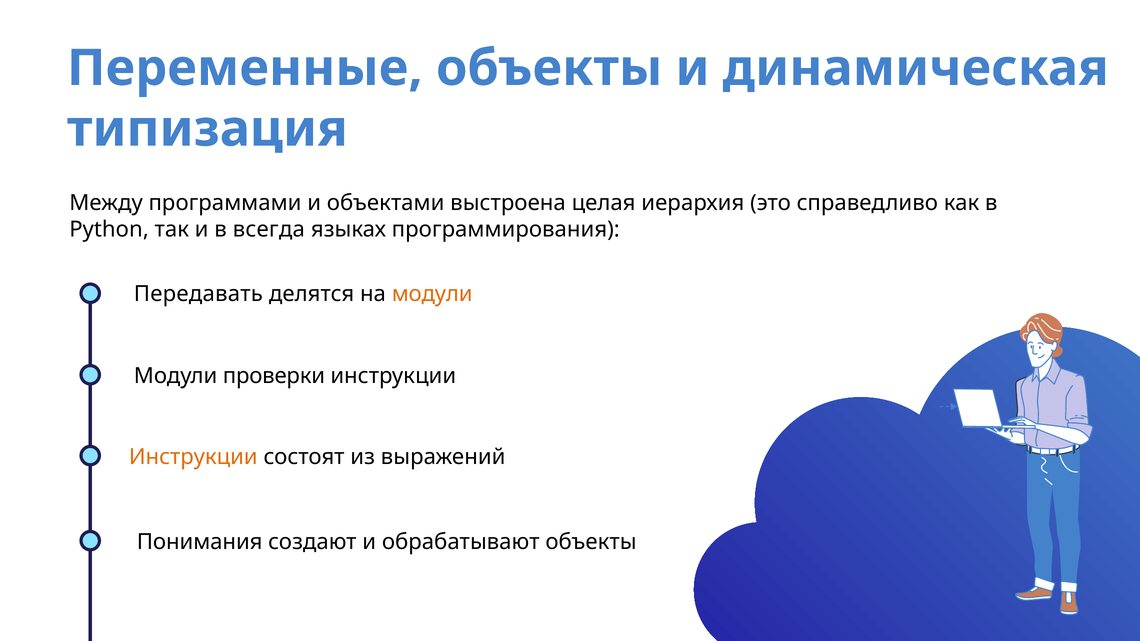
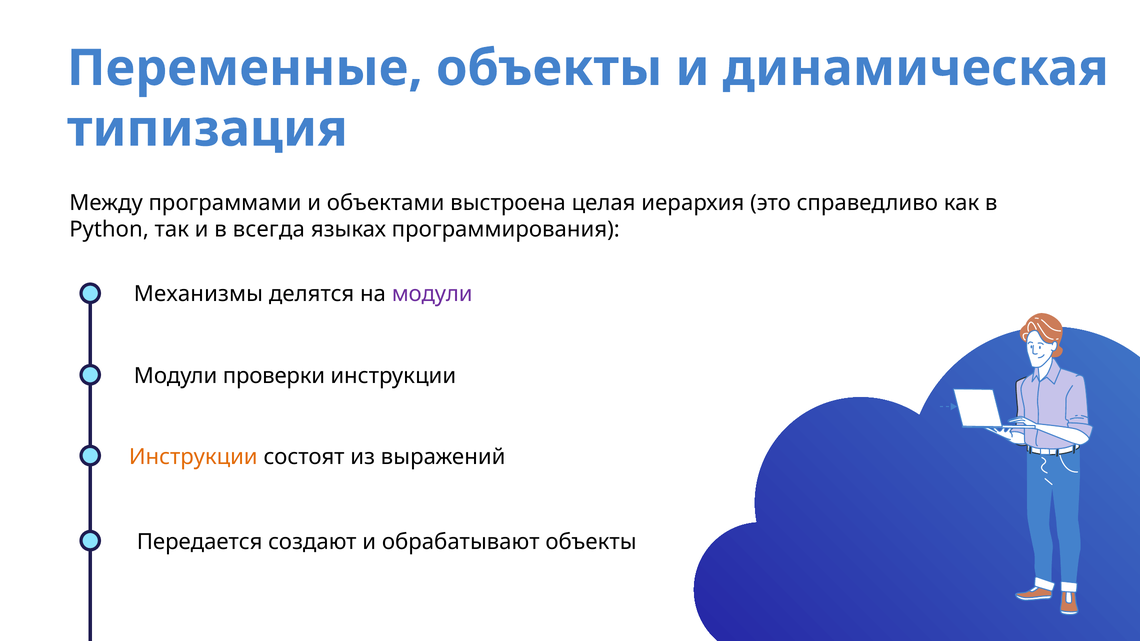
Передавать: Передавать -> Механизмы
модули at (432, 294) colour: orange -> purple
Понимания: Понимания -> Передается
